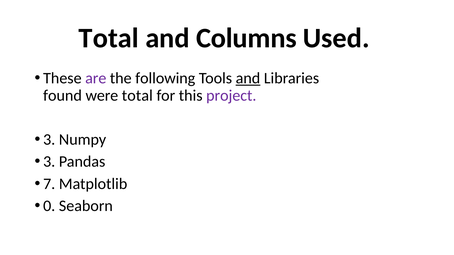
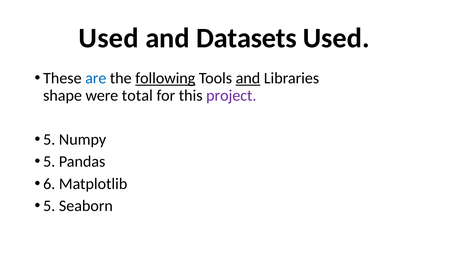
Total at (109, 38): Total -> Used
Columns: Columns -> Datasets
are colour: purple -> blue
following underline: none -> present
found: found -> shape
3 at (49, 140): 3 -> 5
3 at (49, 162): 3 -> 5
7: 7 -> 6
0 at (49, 206): 0 -> 5
